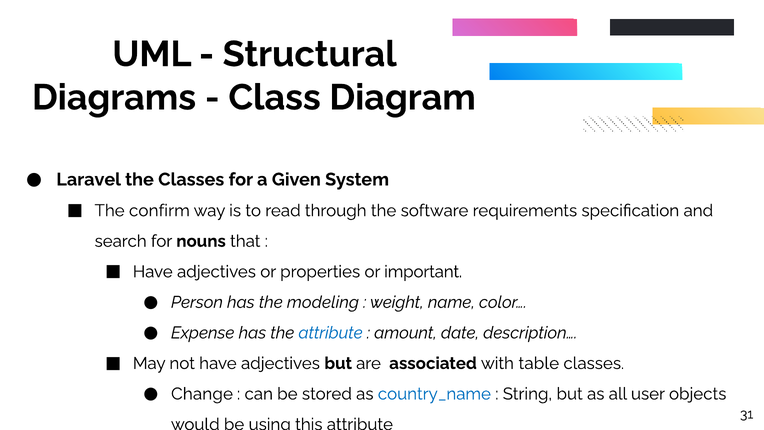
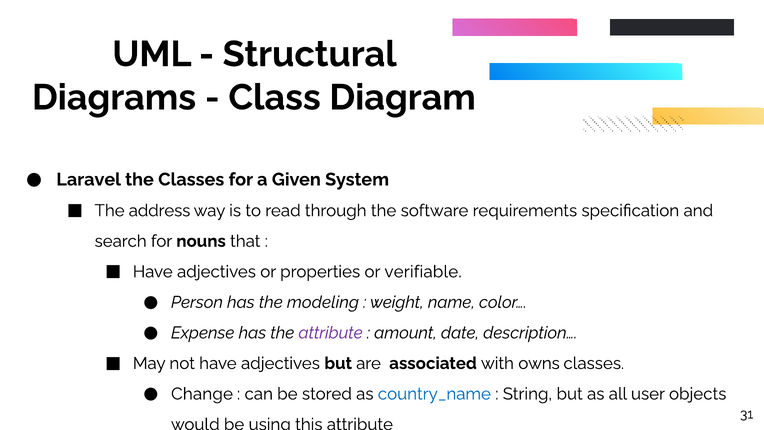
confirm: confirm -> address
important: important -> verifiable
attribute at (331, 333) colour: blue -> purple
table: table -> owns
